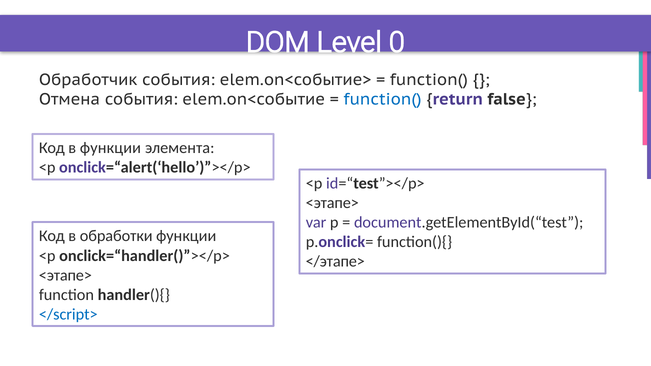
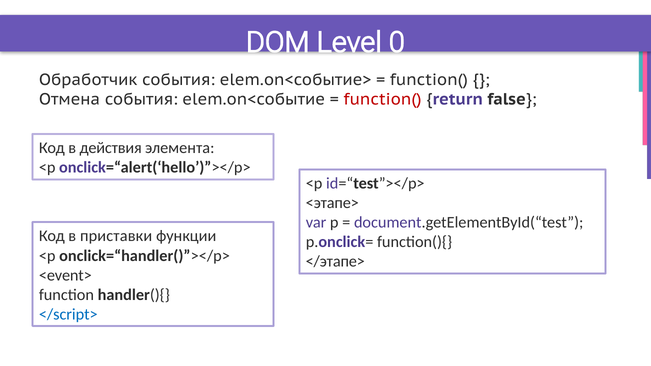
function( at (383, 100) colour: blue -> red
в функции: функции -> действия
обработки: обработки -> приставки
<этапе> at (65, 275): <этапе> -> <event>
